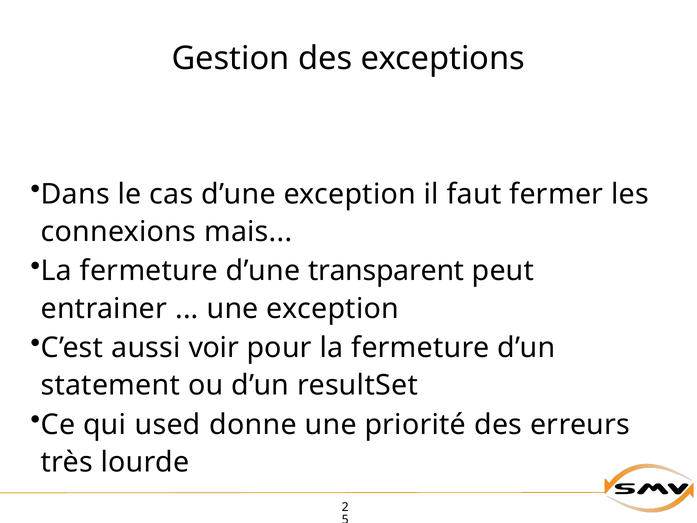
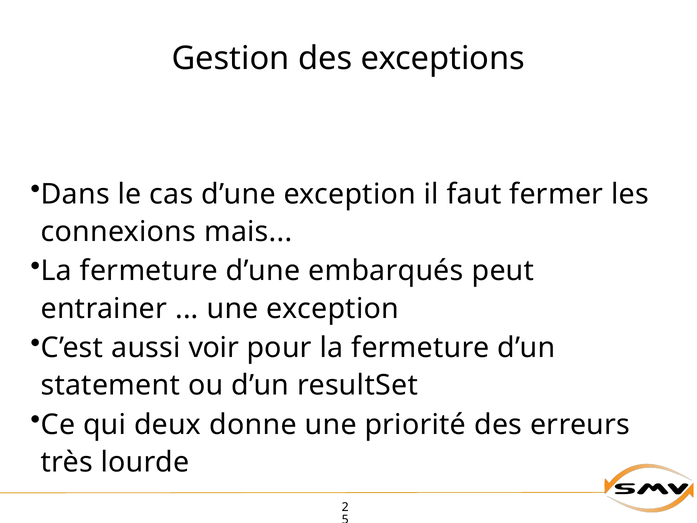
transparent: transparent -> embarqués
used: used -> deux
